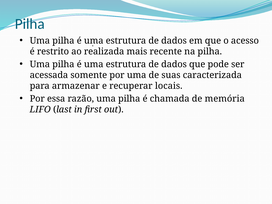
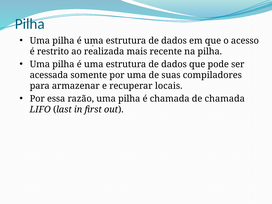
caracterizada: caracterizada -> compiladores
de memória: memória -> chamada
